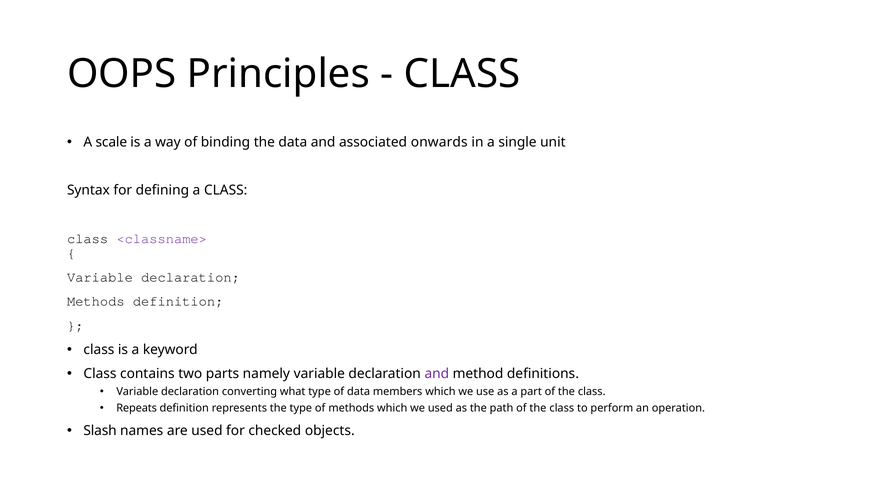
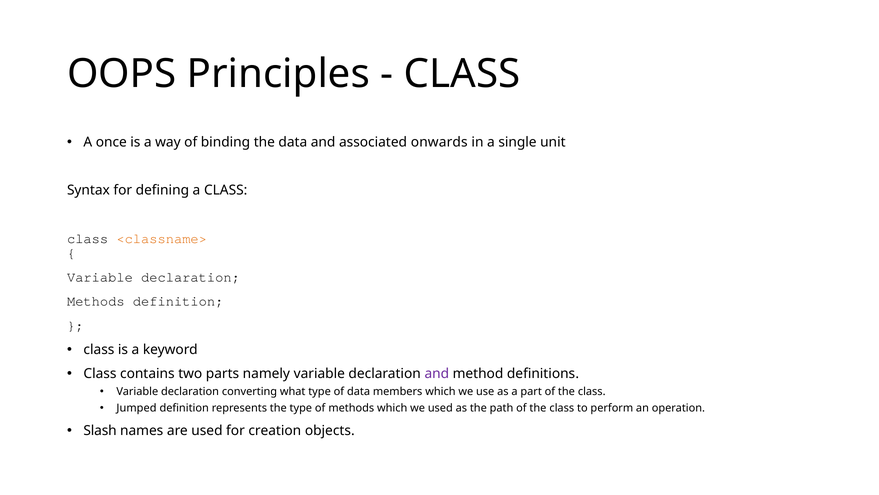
scale: scale -> once
<classname> colour: purple -> orange
Repeats: Repeats -> Jumped
checked: checked -> creation
